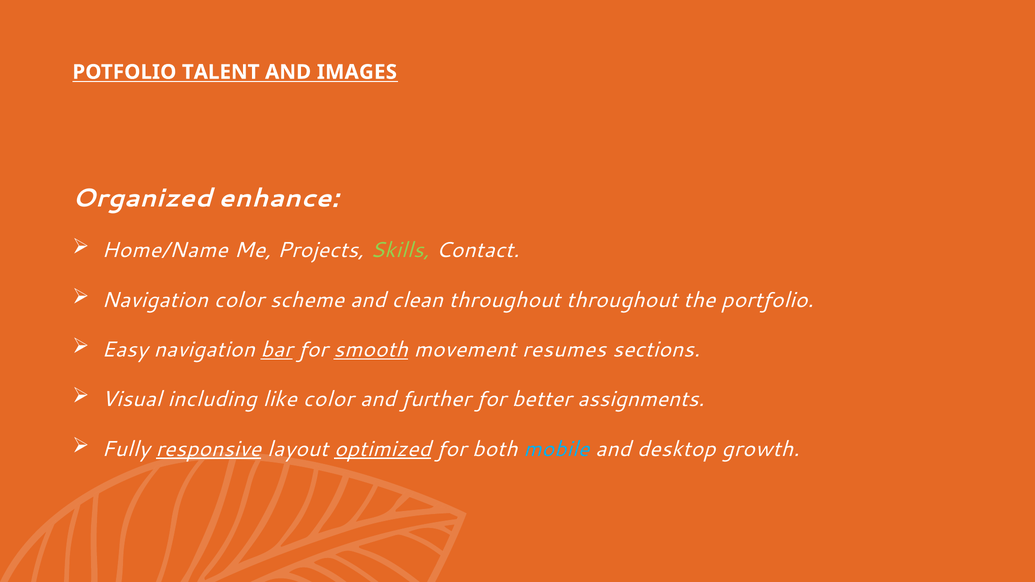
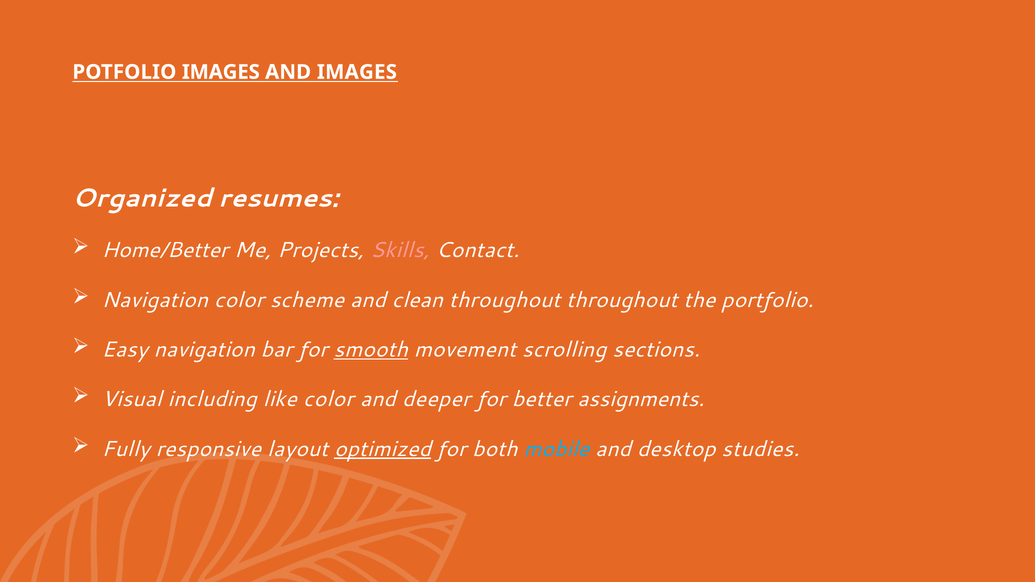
POTFOLIO TALENT: TALENT -> IMAGES
enhance: enhance -> resumes
Home/Name: Home/Name -> Home/Better
Skills colour: light green -> pink
bar underline: present -> none
resumes: resumes -> scrolling
further: further -> deeper
responsive underline: present -> none
growth: growth -> studies
